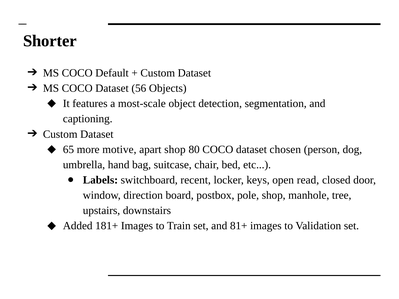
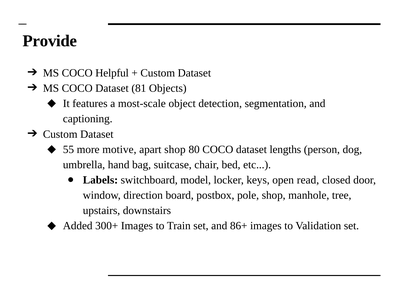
Shorter: Shorter -> Provide
Default: Default -> Helpful
56: 56 -> 81
65: 65 -> 55
chosen: chosen -> lengths
recent: recent -> model
181+: 181+ -> 300+
81+: 81+ -> 86+
